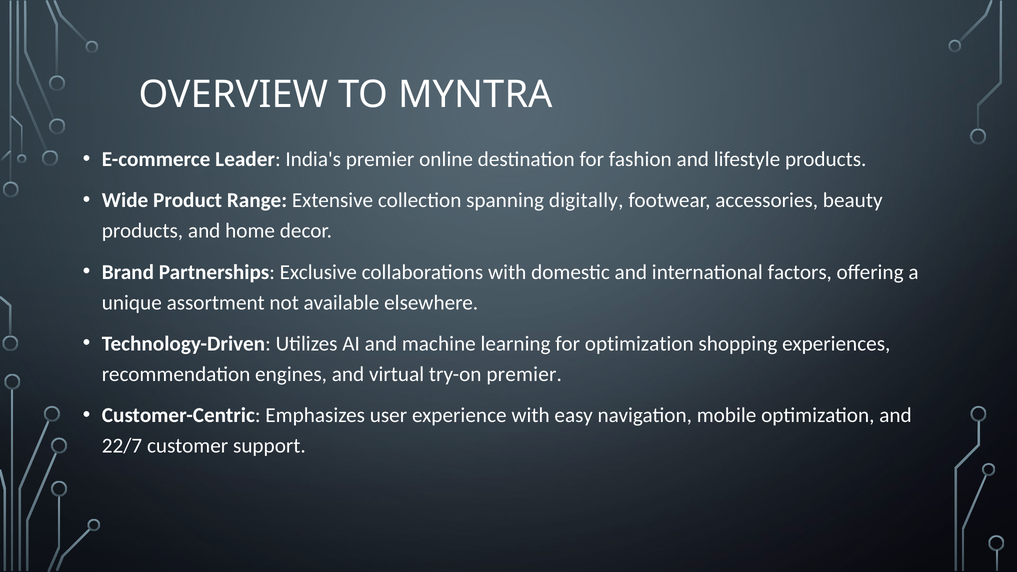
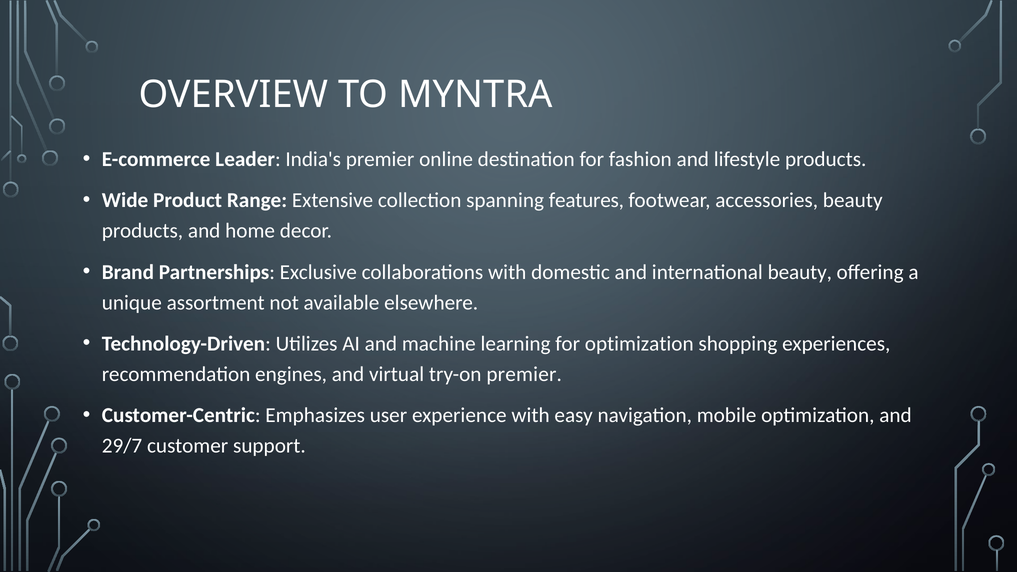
digitally: digitally -> features
international factors: factors -> beauty
22/7: 22/7 -> 29/7
